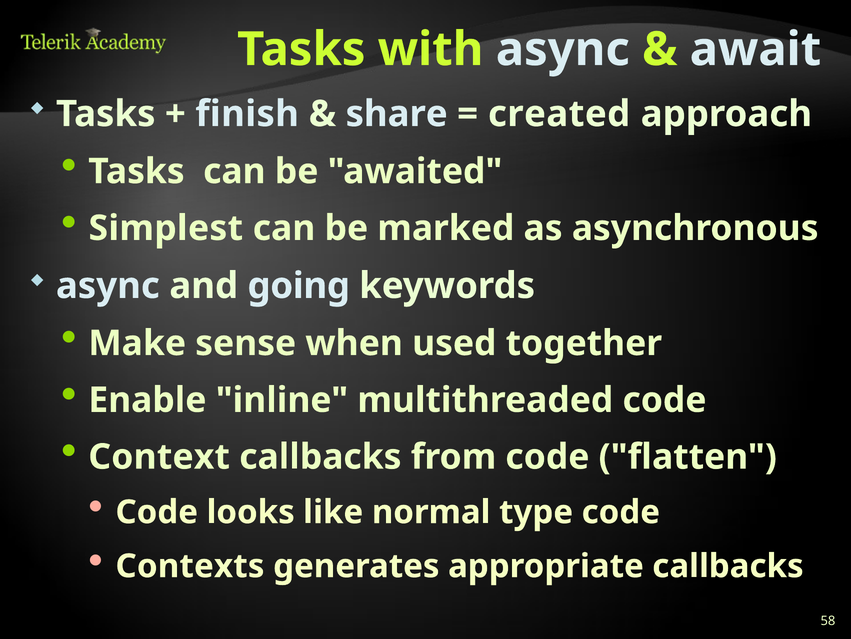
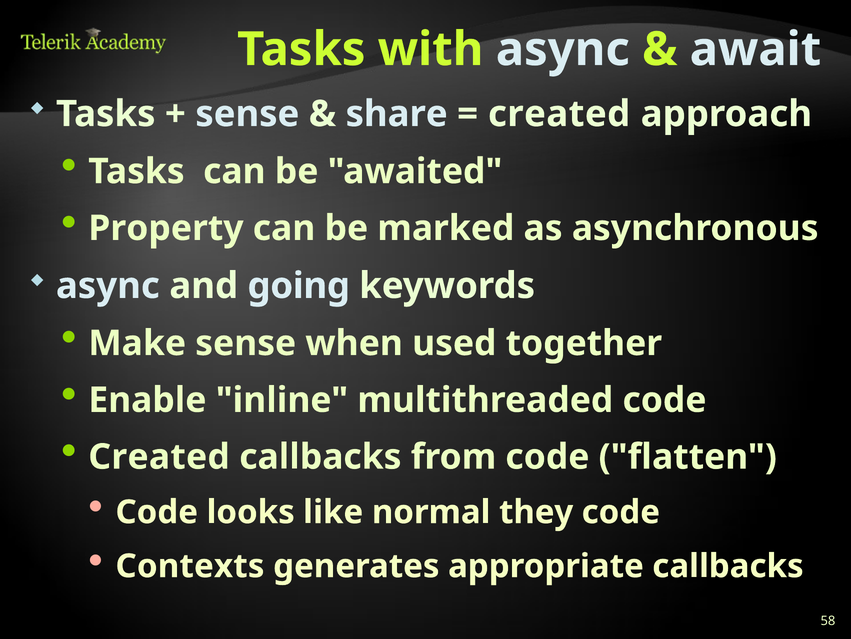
finish at (247, 114): finish -> sense
Simplest: Simplest -> Property
Context at (159, 456): Context -> Created
type: type -> they
